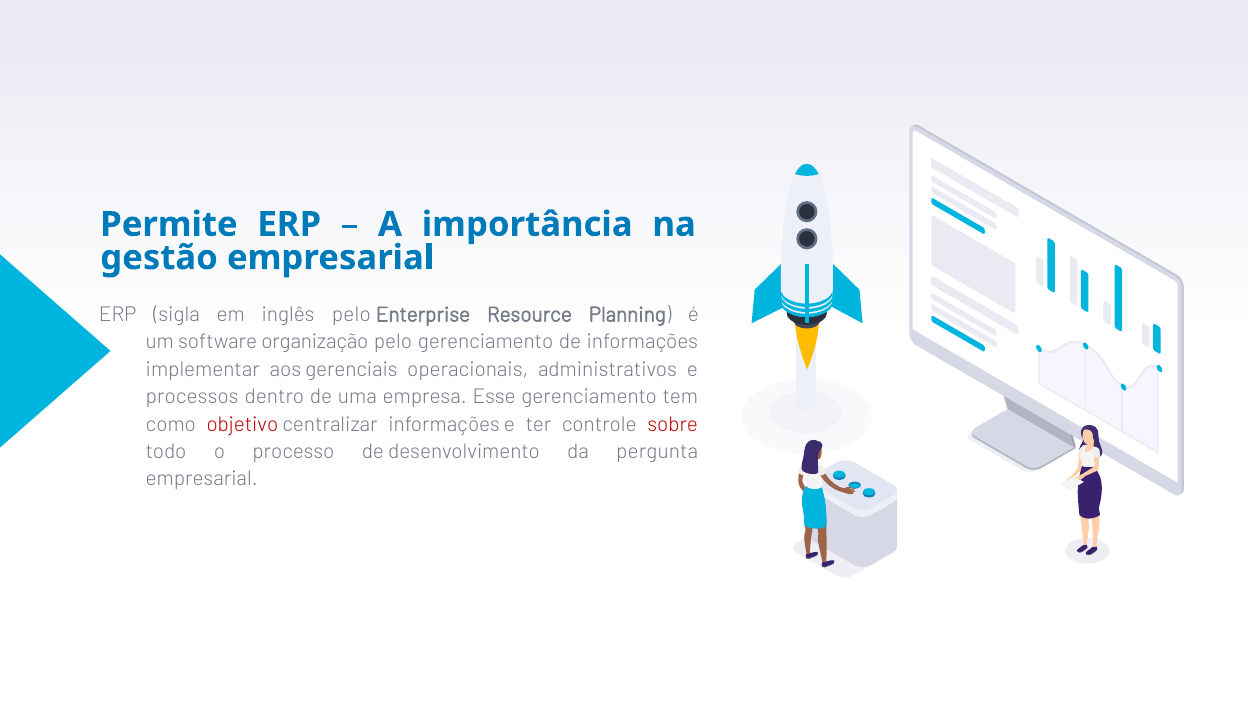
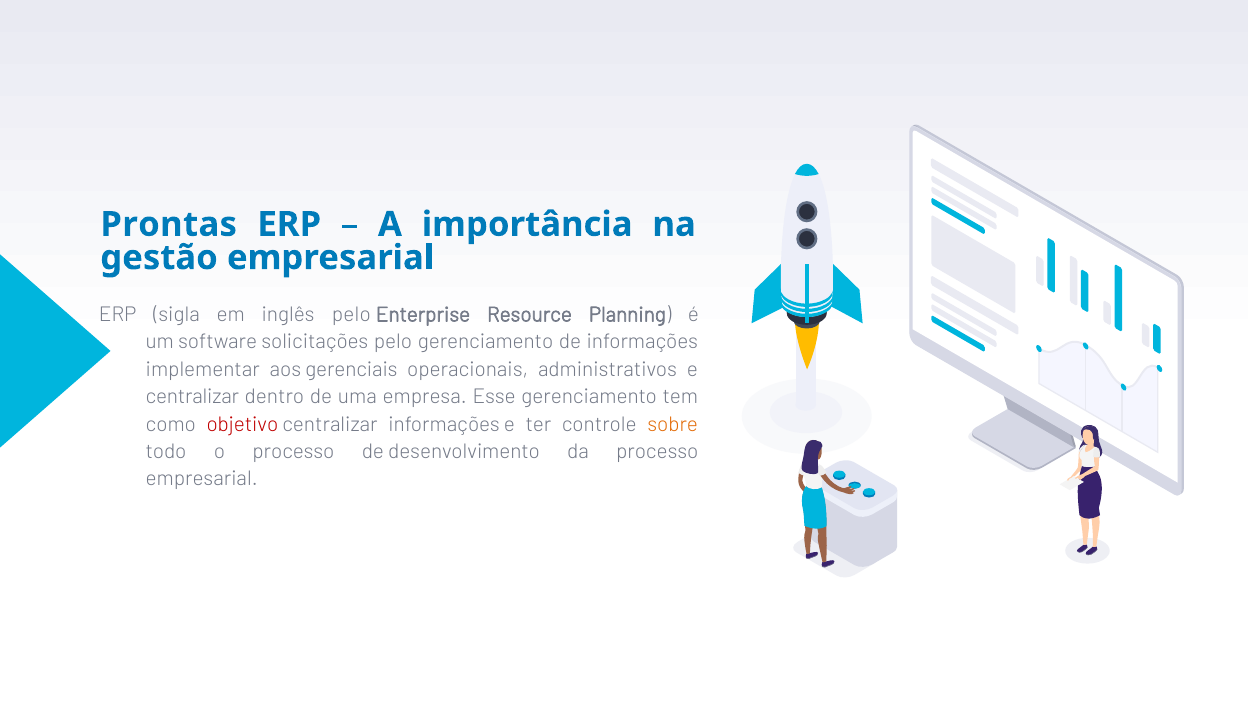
Permite: Permite -> Prontas
organização: organização -> solicitações
processos at (192, 397): processos -> centralizar
sobre colour: red -> orange
da pergunta: pergunta -> processo
